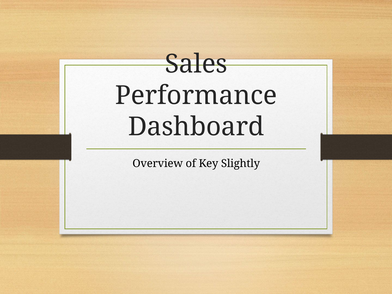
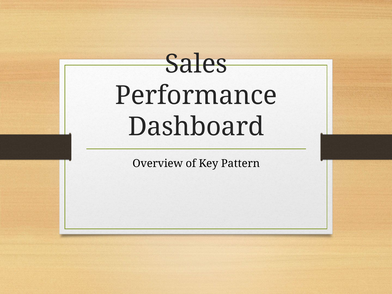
Slightly: Slightly -> Pattern
